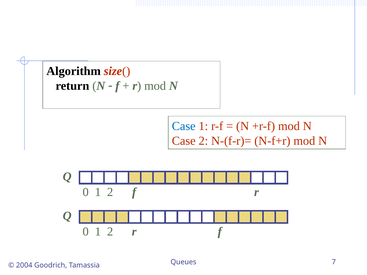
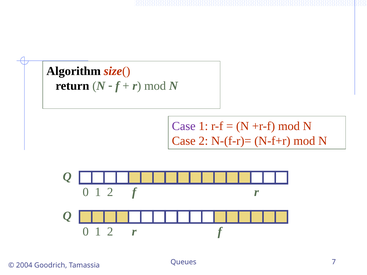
Case at (184, 126) colour: blue -> purple
